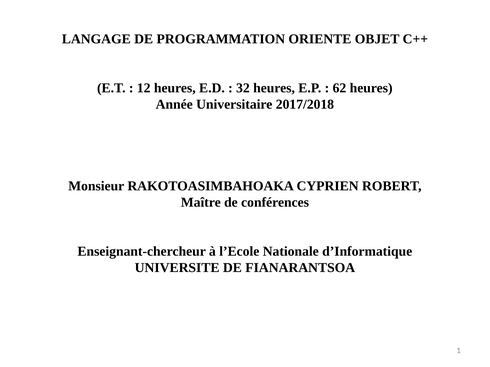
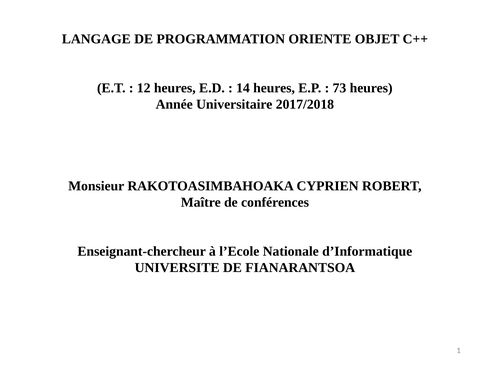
32: 32 -> 14
62: 62 -> 73
